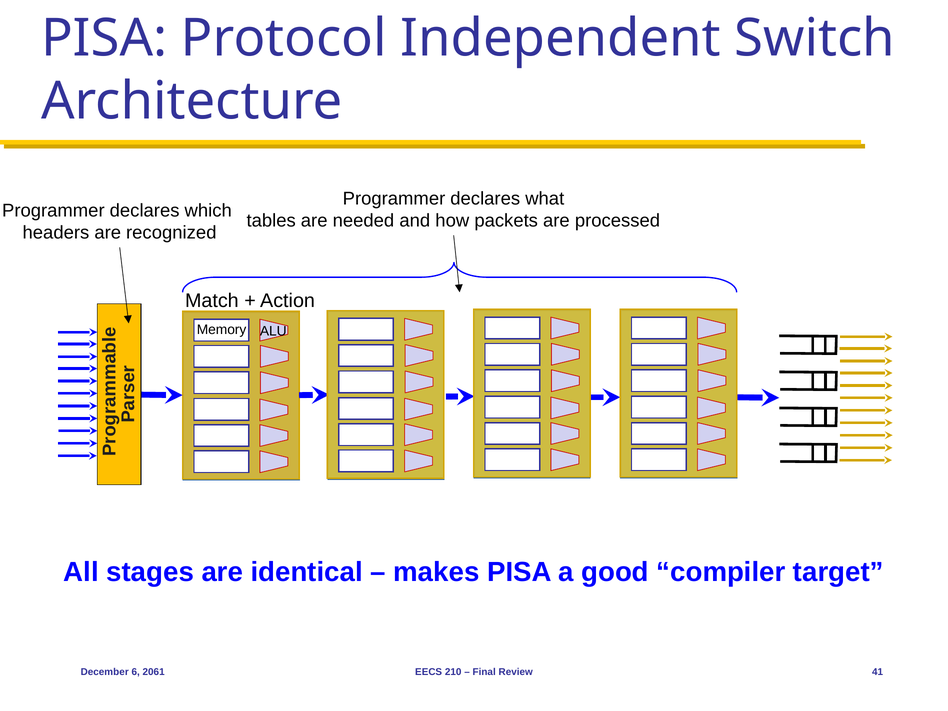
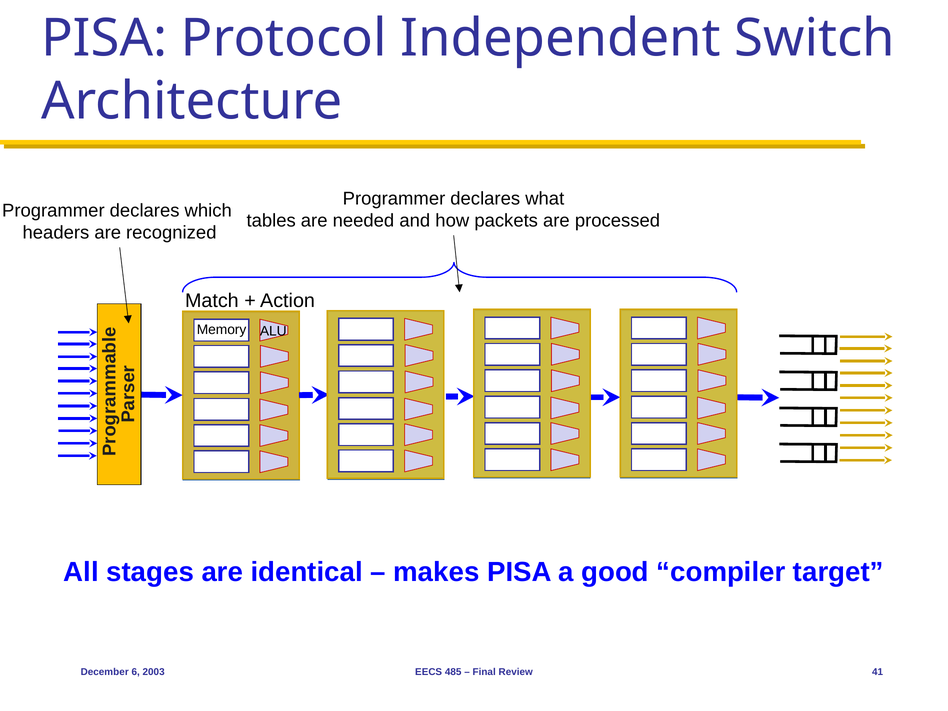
2061: 2061 -> 2003
210: 210 -> 485
